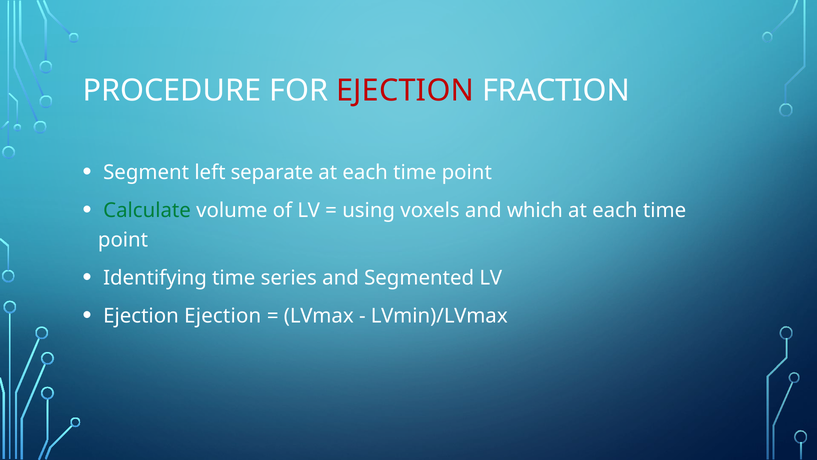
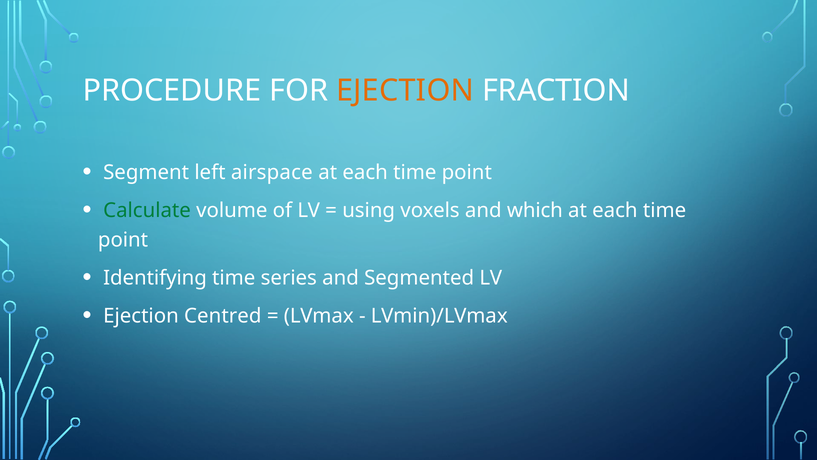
EJECTION at (405, 91) colour: red -> orange
separate: separate -> airspace
Ejection Ejection: Ejection -> Centred
